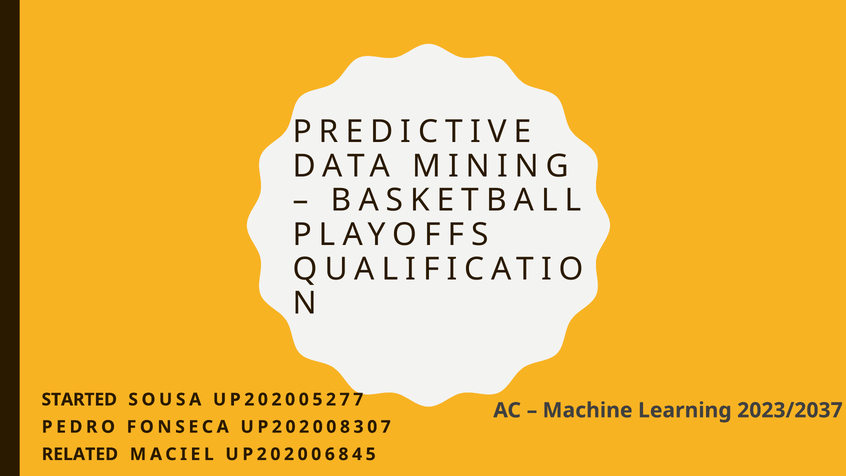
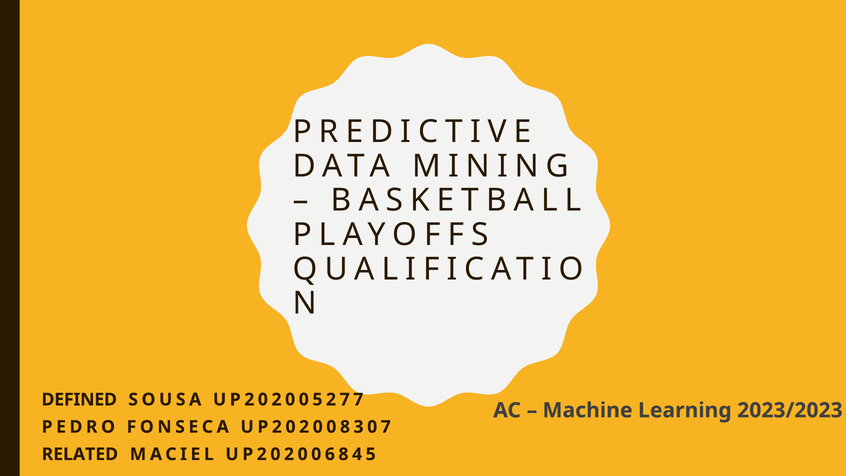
STARTED: STARTED -> DEFINED
2023/2037: 2023/2037 -> 2023/2023
